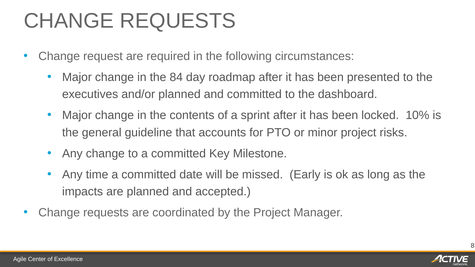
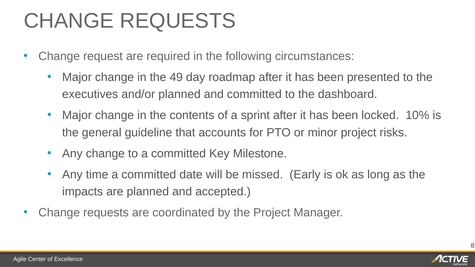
84: 84 -> 49
